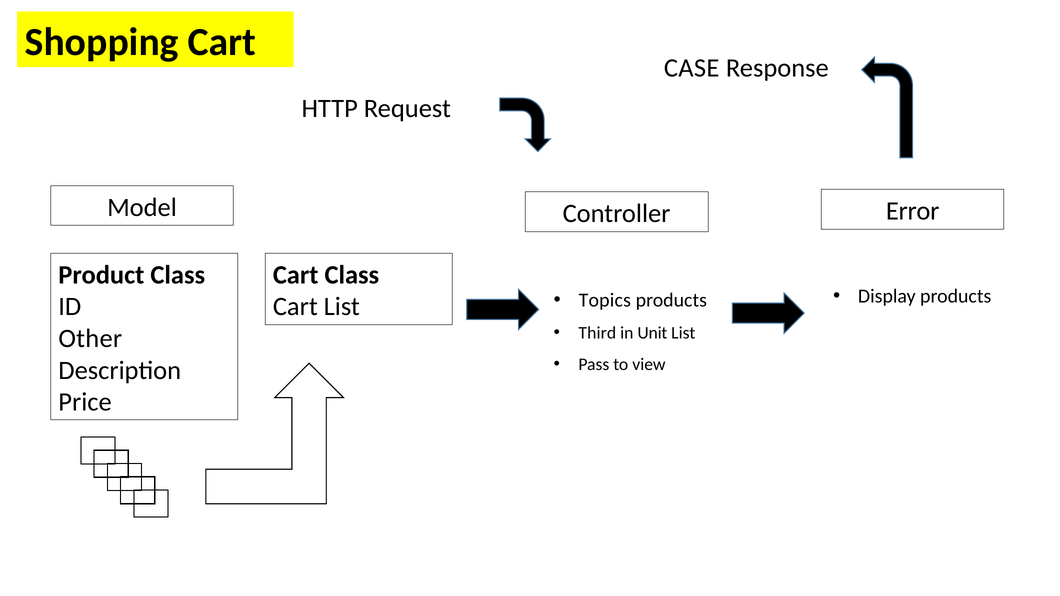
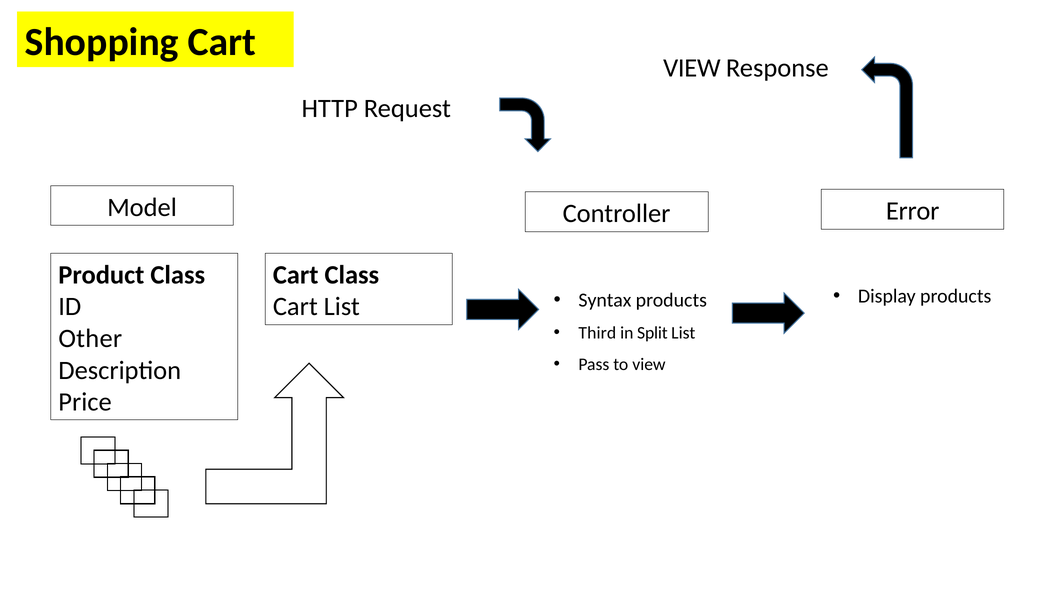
CASE at (692, 68): CASE -> VIEW
Topics: Topics -> Syntax
Unit: Unit -> Split
